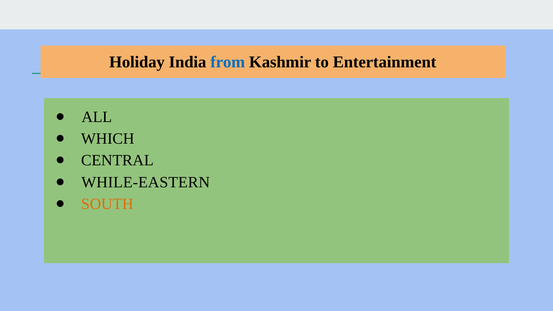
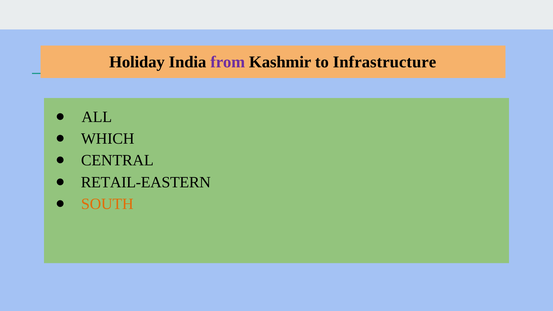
from colour: blue -> purple
Entertainment: Entertainment -> Infrastructure
WHILE-EASTERN: WHILE-EASTERN -> RETAIL-EASTERN
